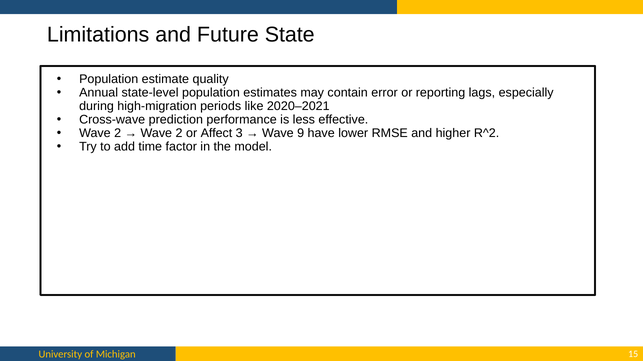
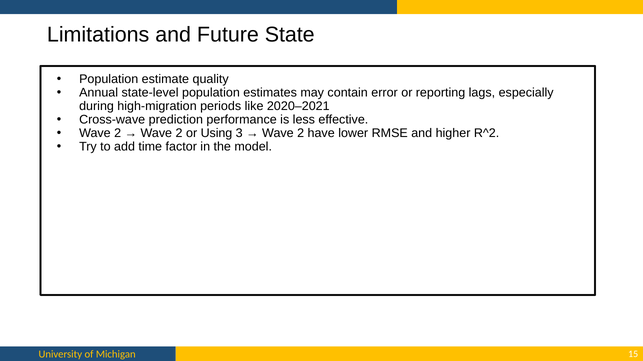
Affect: Affect -> Using
9 at (301, 133): 9 -> 2
